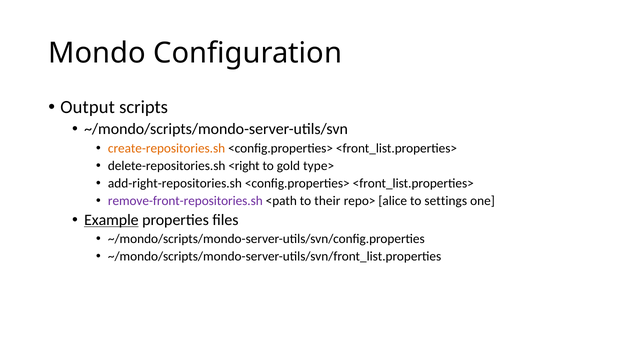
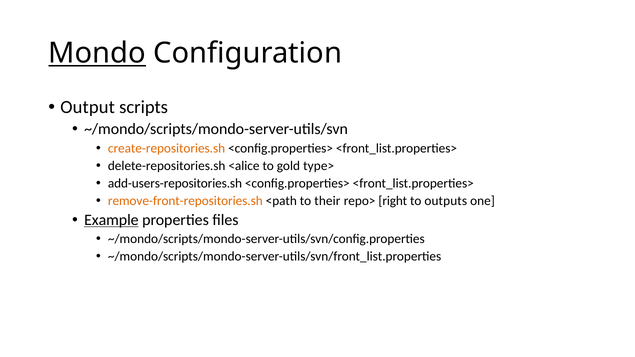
Mondo underline: none -> present
<right: <right -> <alice
add-right-repositories.sh: add-right-repositories.sh -> add-users-repositories.sh
remove-front-repositories.sh colour: purple -> orange
alice: alice -> right
settings: settings -> outputs
